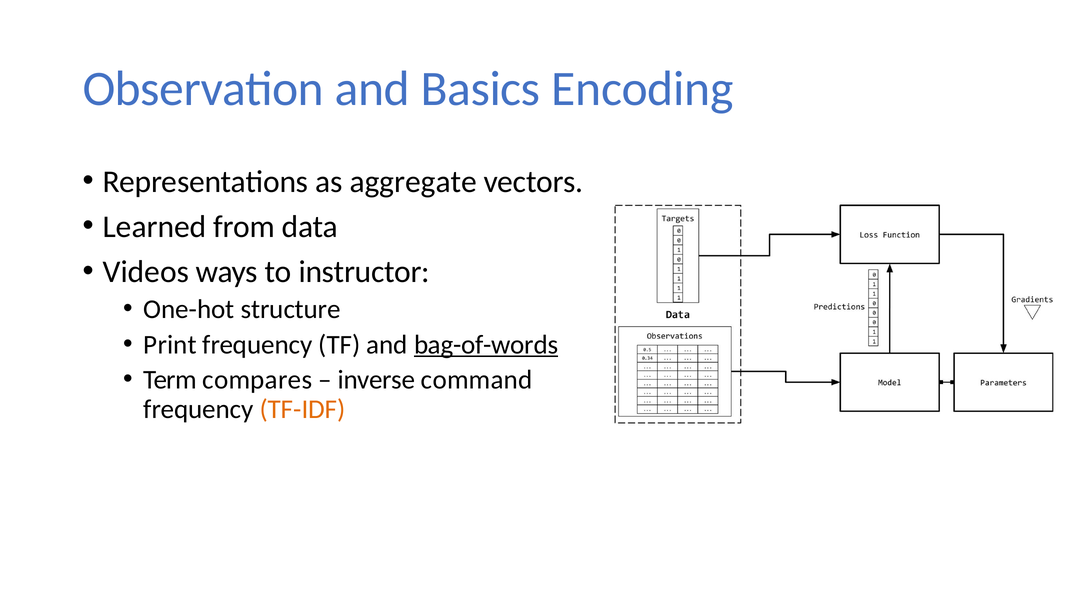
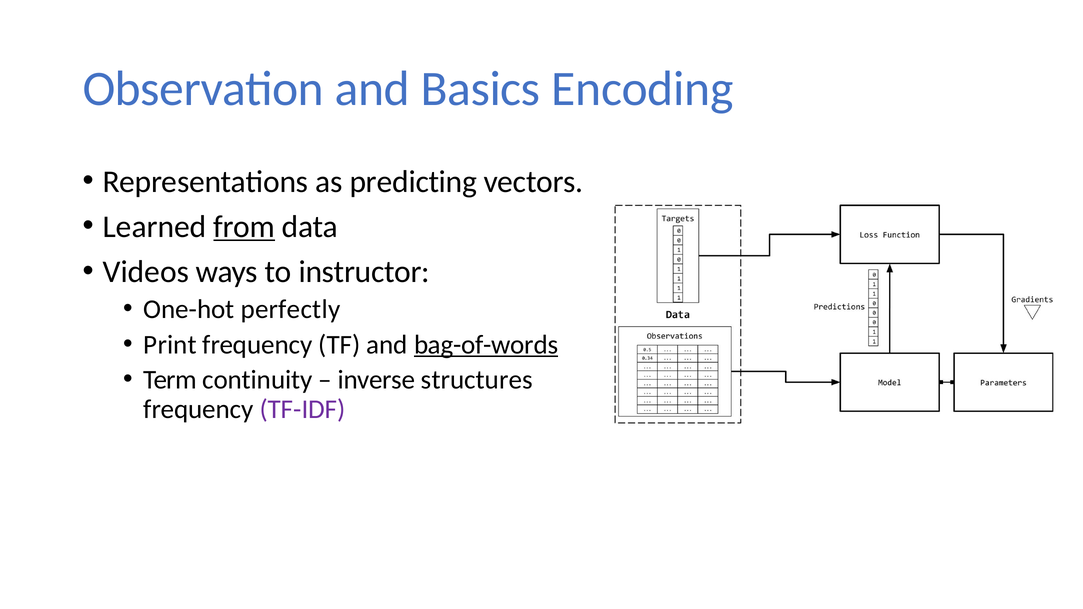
aggregate: aggregate -> predicting
from underline: none -> present
structure: structure -> perfectly
compares: compares -> continuity
command: command -> structures
TF-IDF colour: orange -> purple
